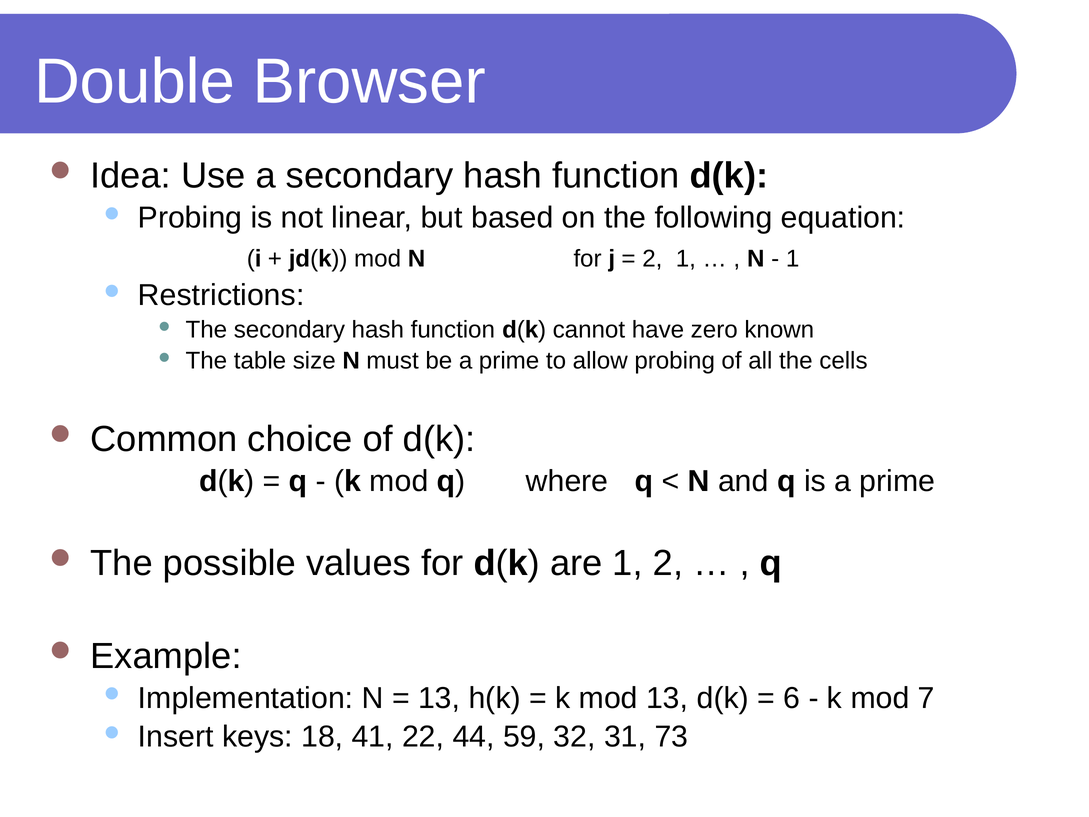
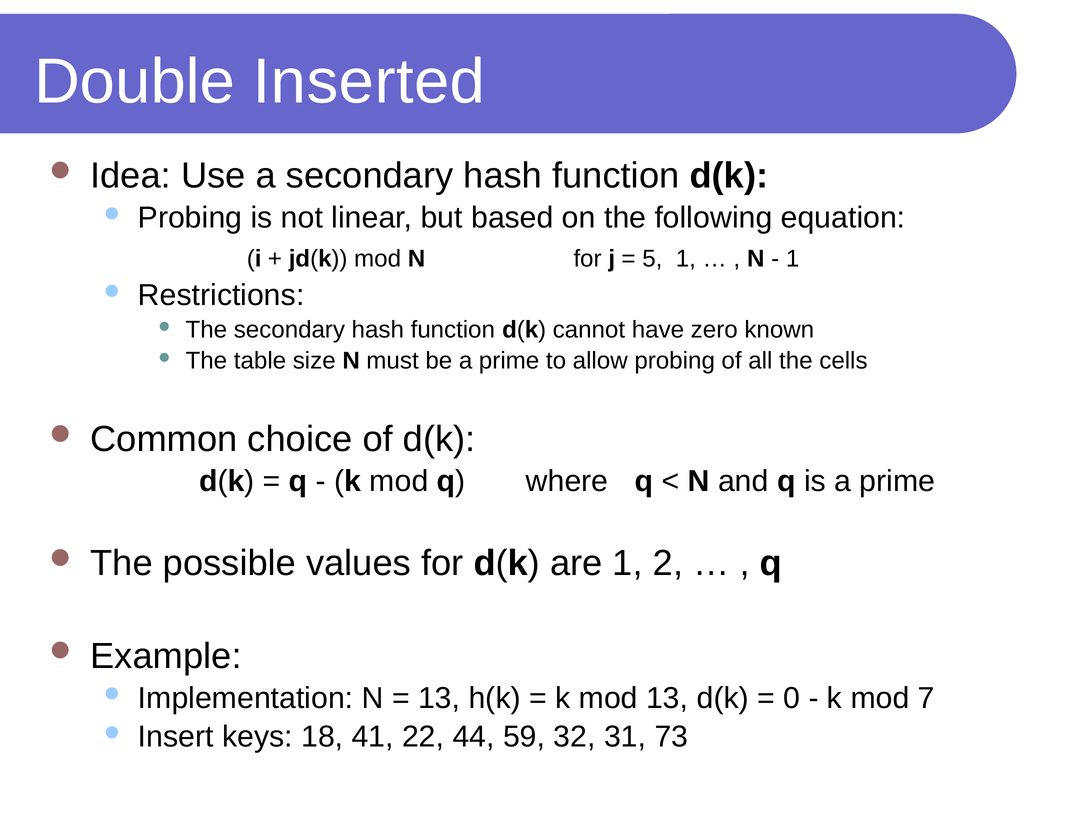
Browser: Browser -> Inserted
2 at (652, 259): 2 -> 5
6: 6 -> 0
